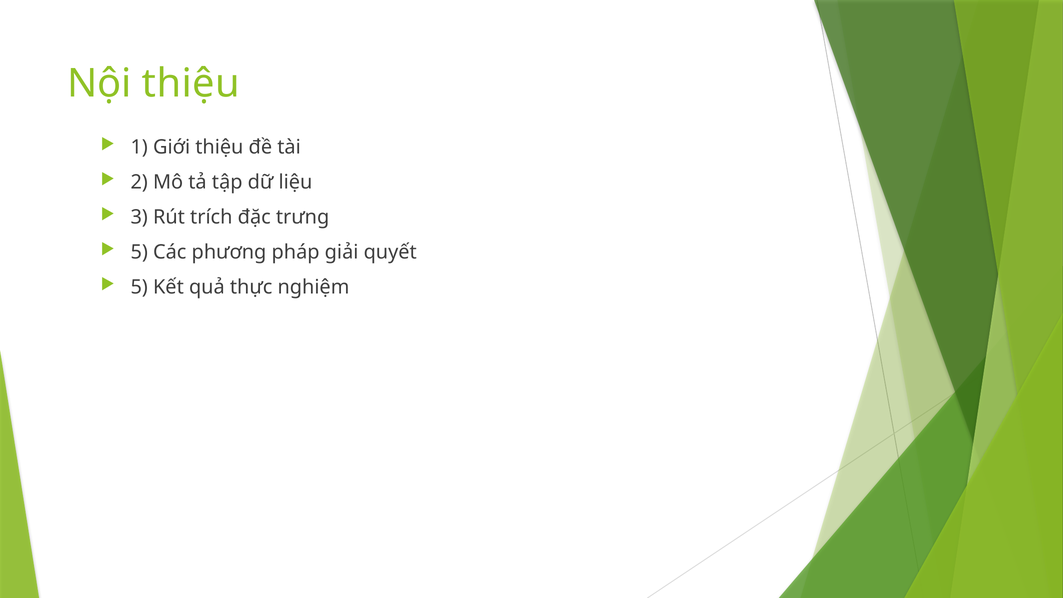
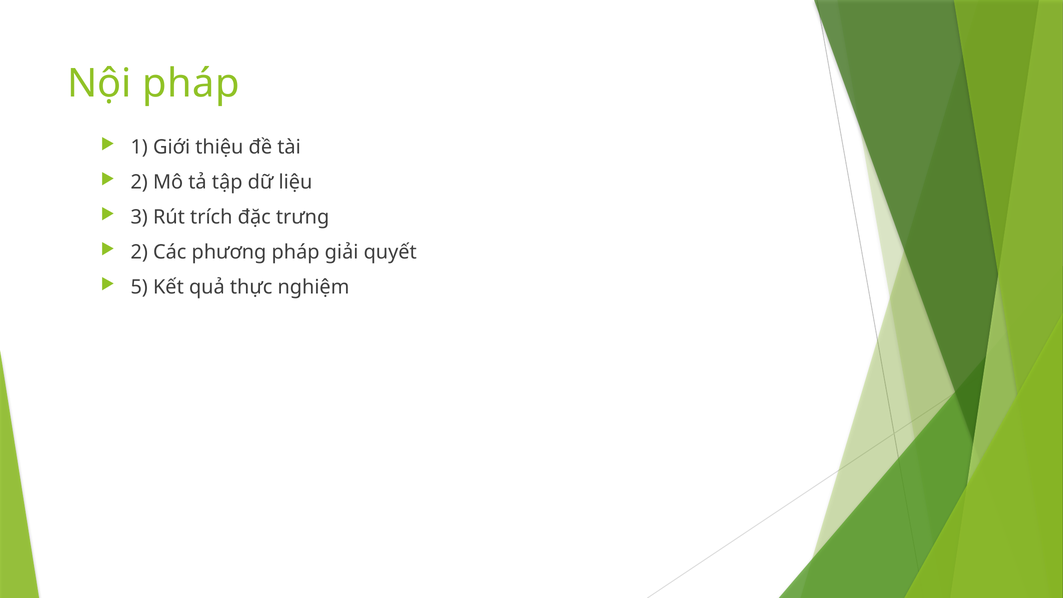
Nội thiệu: thiệu -> pháp
5 at (139, 252): 5 -> 2
